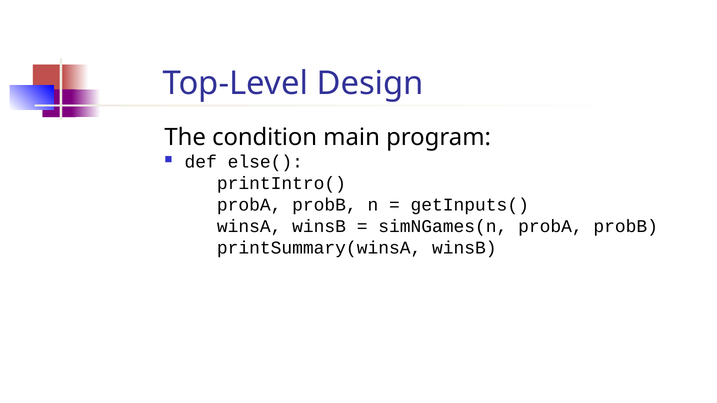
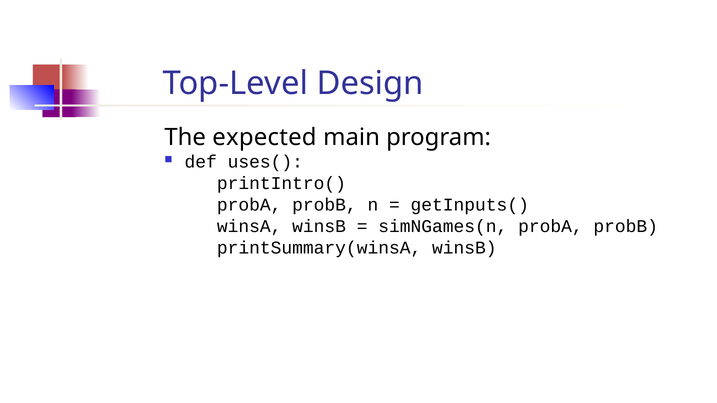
condition: condition -> expected
else(: else( -> uses(
